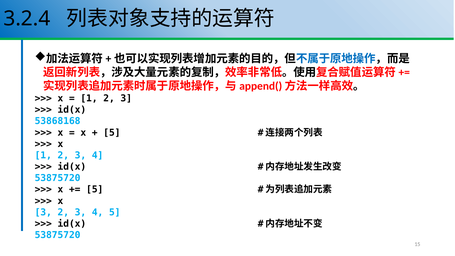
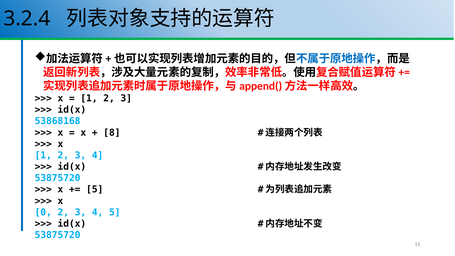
5 at (112, 133): 5 -> 8
3 at (43, 212): 3 -> 0
